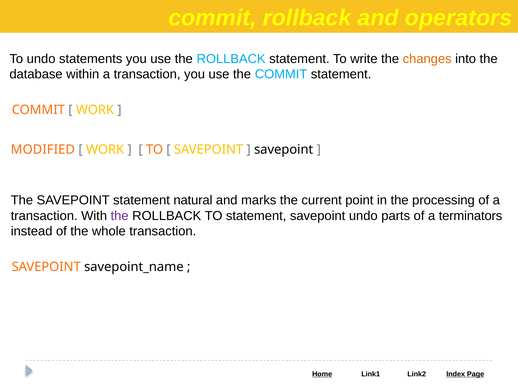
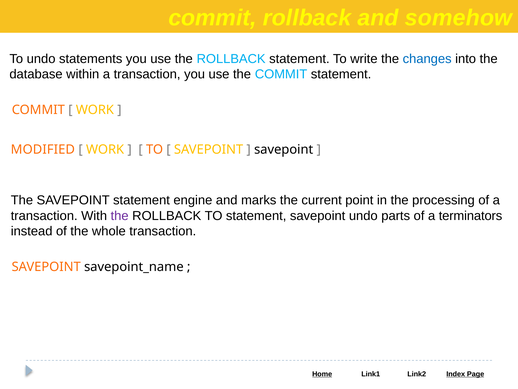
operators: operators -> somehow
changes colour: orange -> blue
natural: natural -> engine
